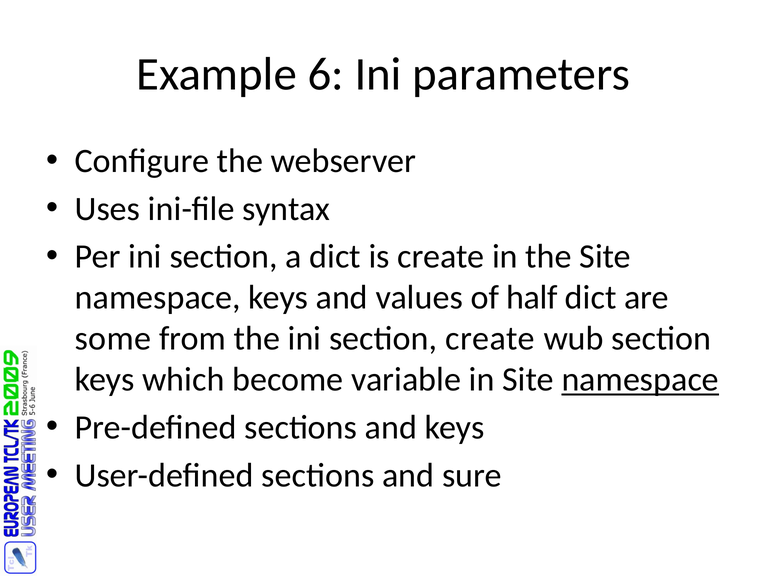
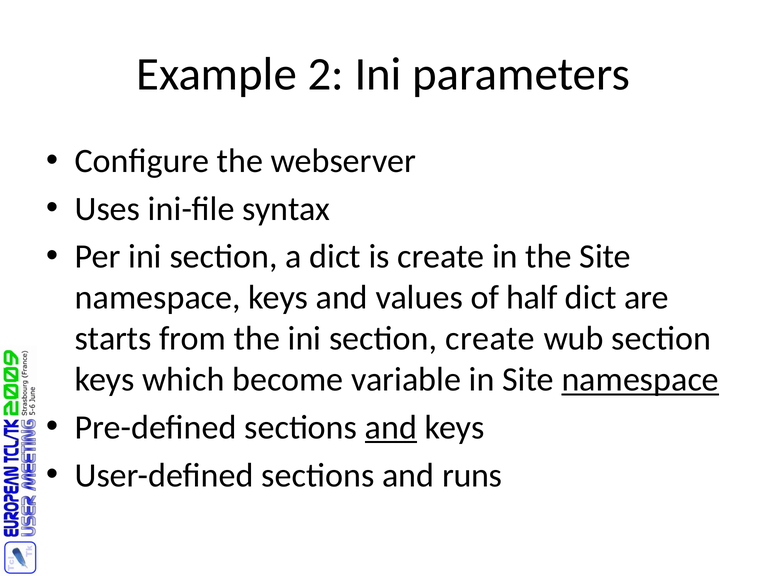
6: 6 -> 2
some: some -> starts
and at (391, 427) underline: none -> present
sure: sure -> runs
